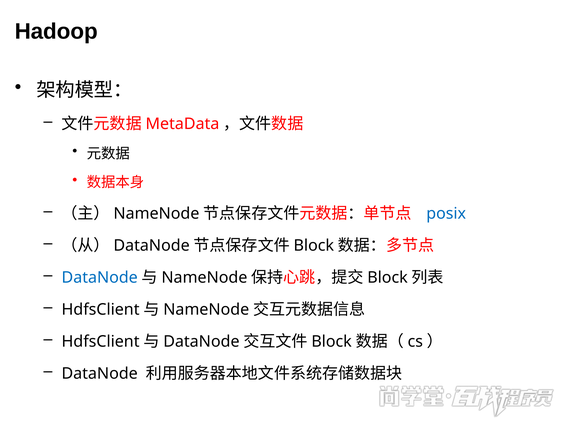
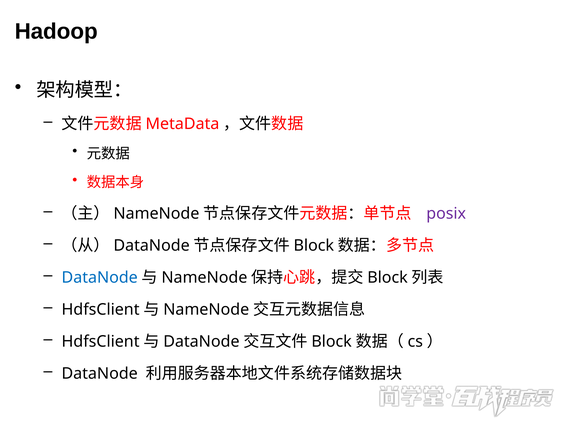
posix colour: blue -> purple
